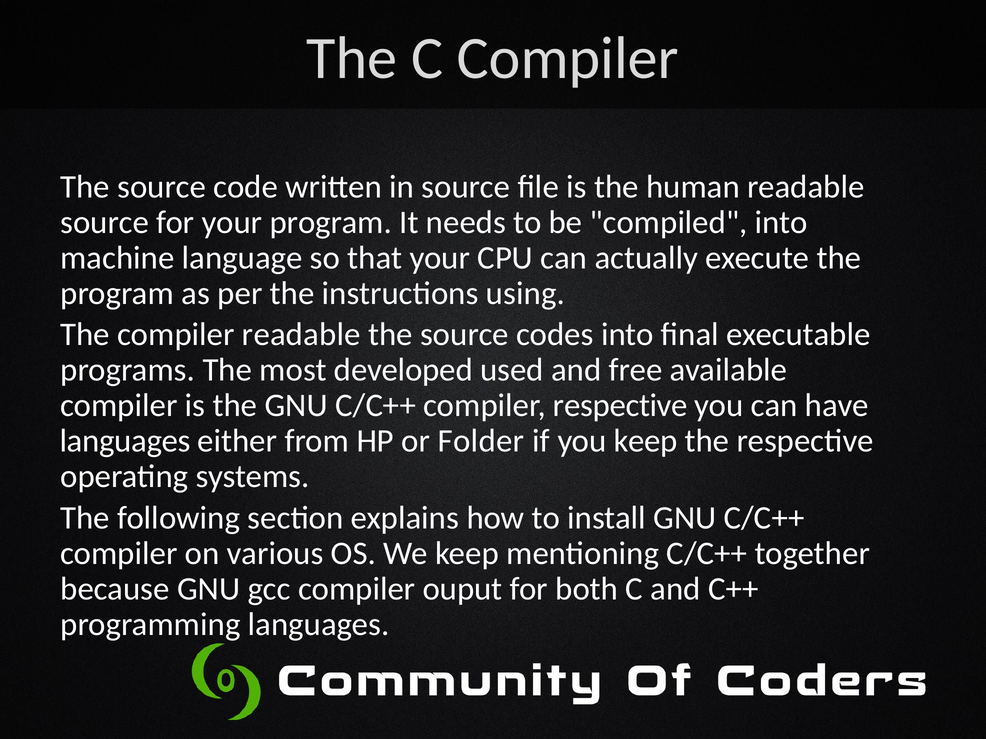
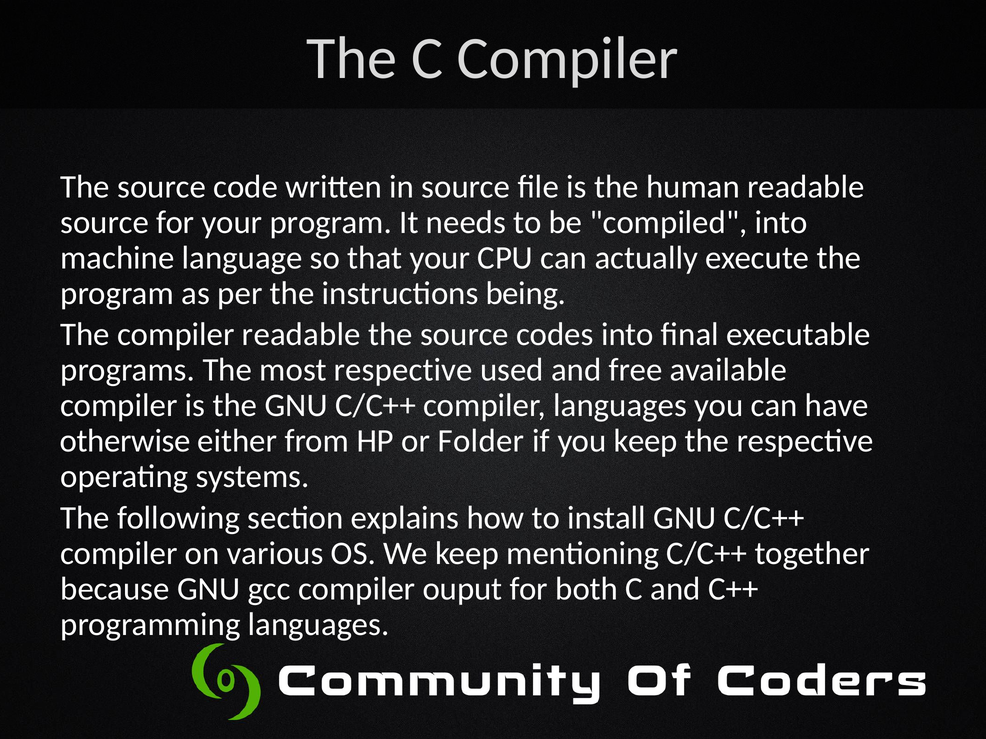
using: using -> being
most developed: developed -> respective
compiler respective: respective -> languages
languages at (125, 441): languages -> otherwise
